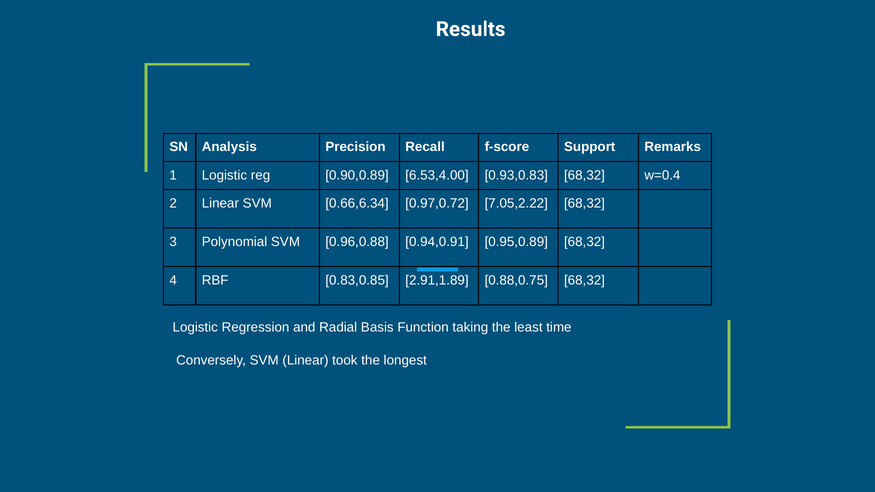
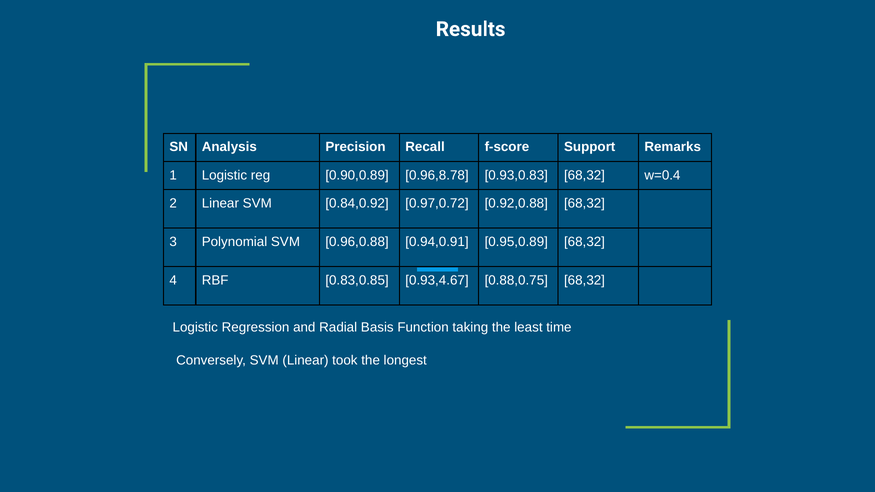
6.53,4.00: 6.53,4.00 -> 0.96,8.78
0.66,6.34: 0.66,6.34 -> 0.84,0.92
7.05,2.22: 7.05,2.22 -> 0.92,0.88
2.91,1.89: 2.91,1.89 -> 0.93,4.67
